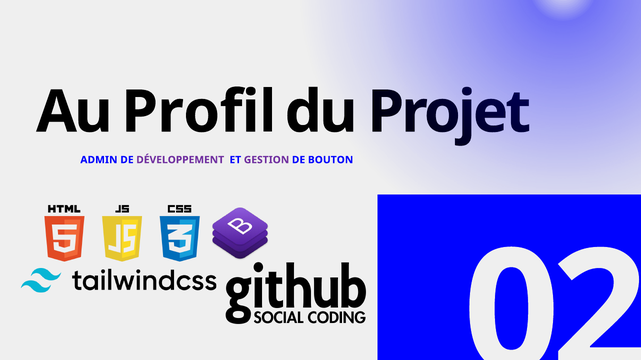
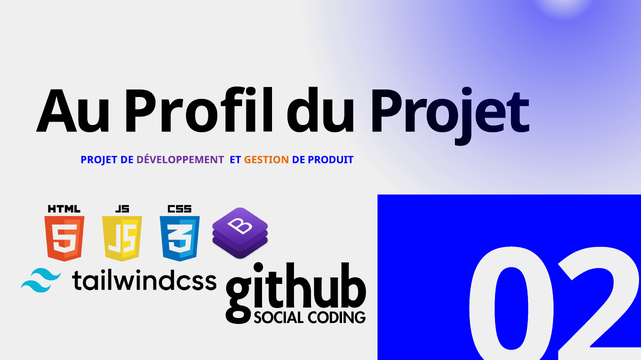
ADMIN at (99, 160): ADMIN -> PROJET
GESTION colour: purple -> orange
BOUTON: BOUTON -> PRODUIT
